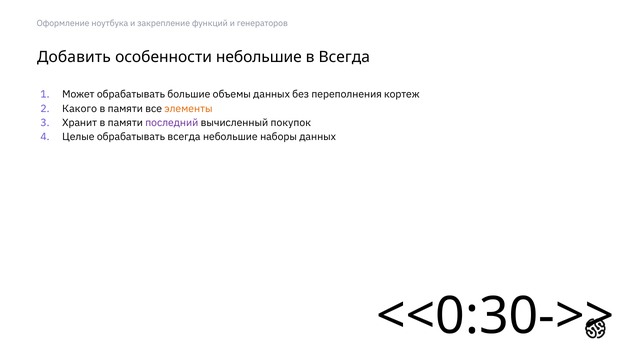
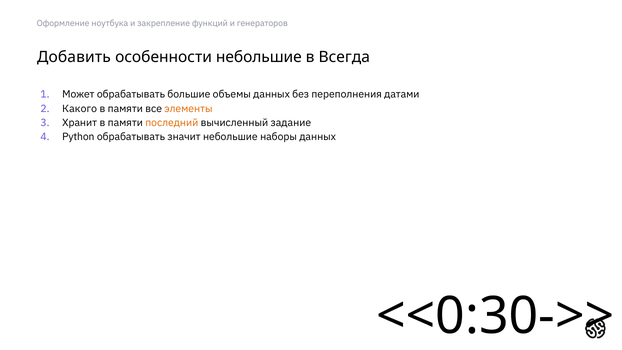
кортеж: кортеж -> датами
последний colour: purple -> orange
покупок: покупок -> задание
Целые: Целые -> Python
обрабатывать всегда: всегда -> значит
